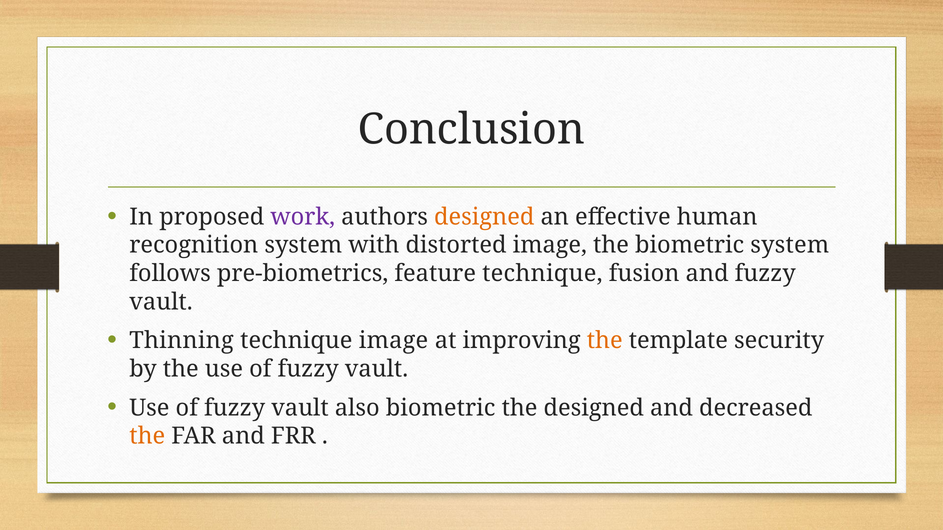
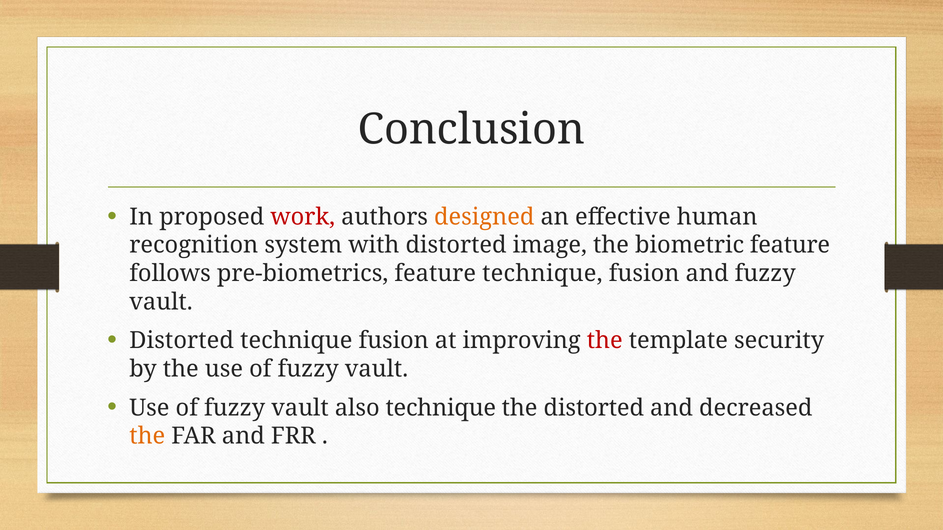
work colour: purple -> red
biometric system: system -> feature
Thinning at (182, 341): Thinning -> Distorted
image at (394, 341): image -> fusion
the at (605, 341) colour: orange -> red
also biometric: biometric -> technique
the designed: designed -> distorted
